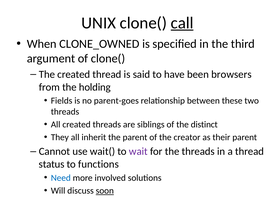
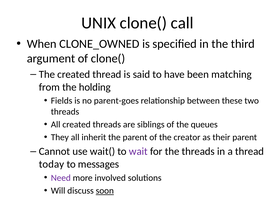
call underline: present -> none
browsers: browsers -> matching
distinct: distinct -> queues
status: status -> today
functions: functions -> messages
Need colour: blue -> purple
